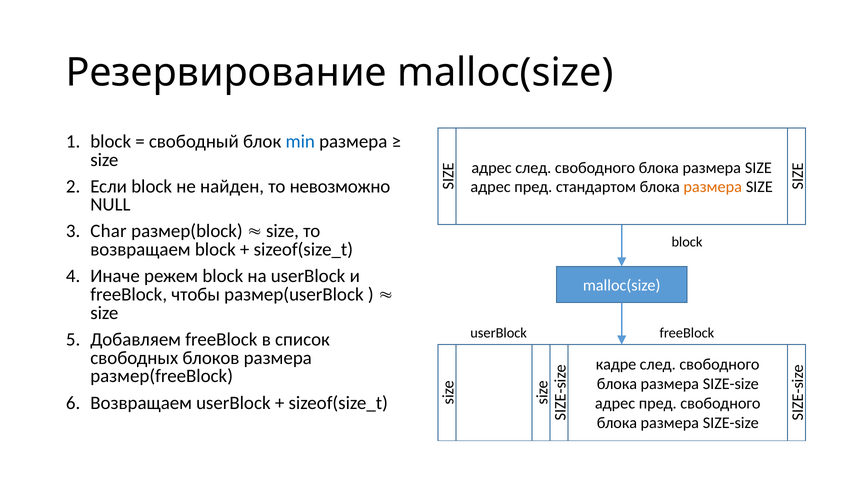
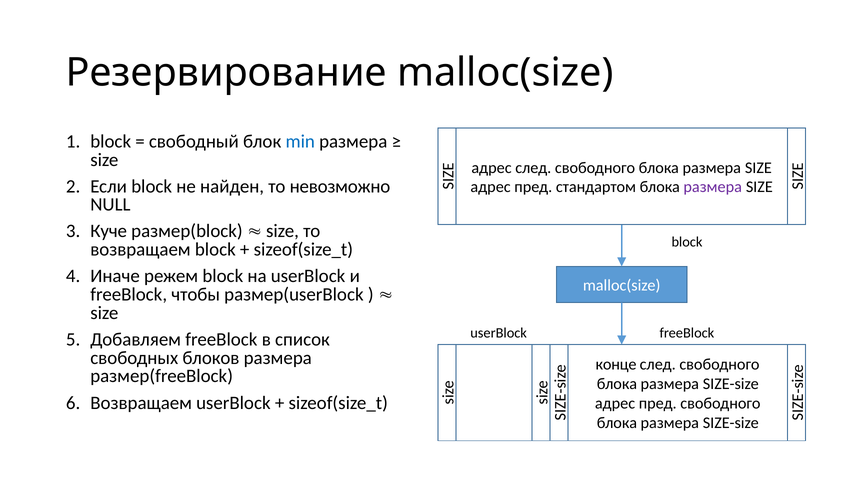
размера at (713, 187) colour: orange -> purple
Char: Char -> Куче
кадре: кадре -> конце
